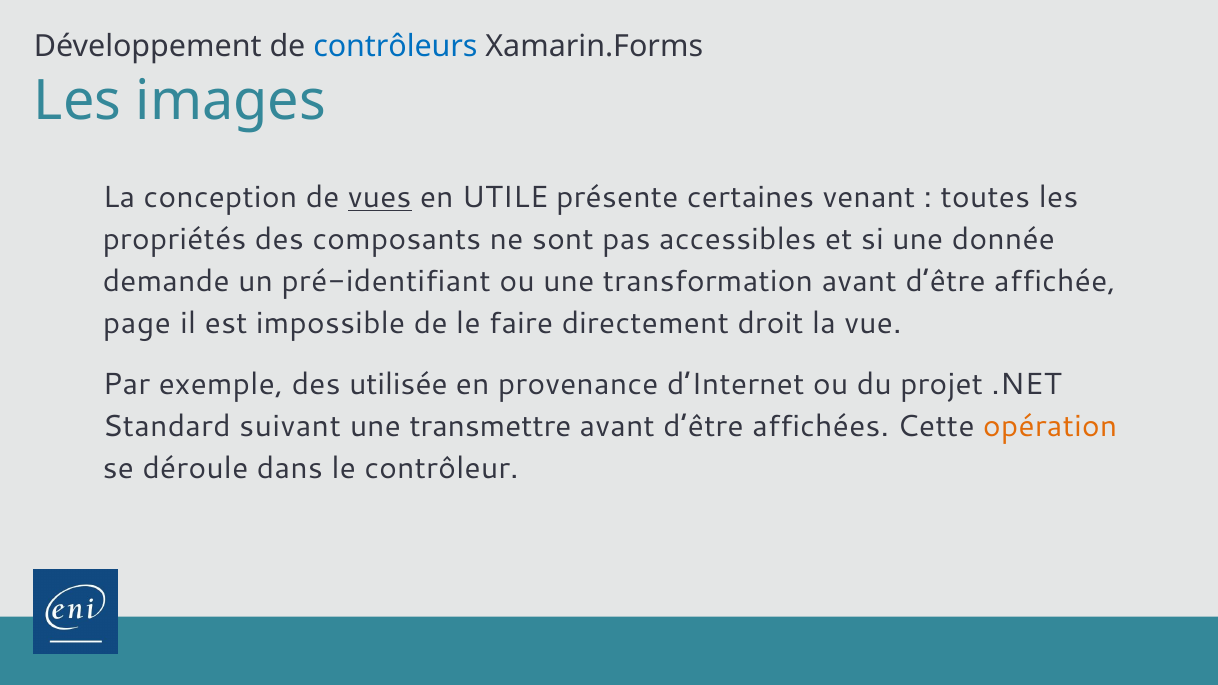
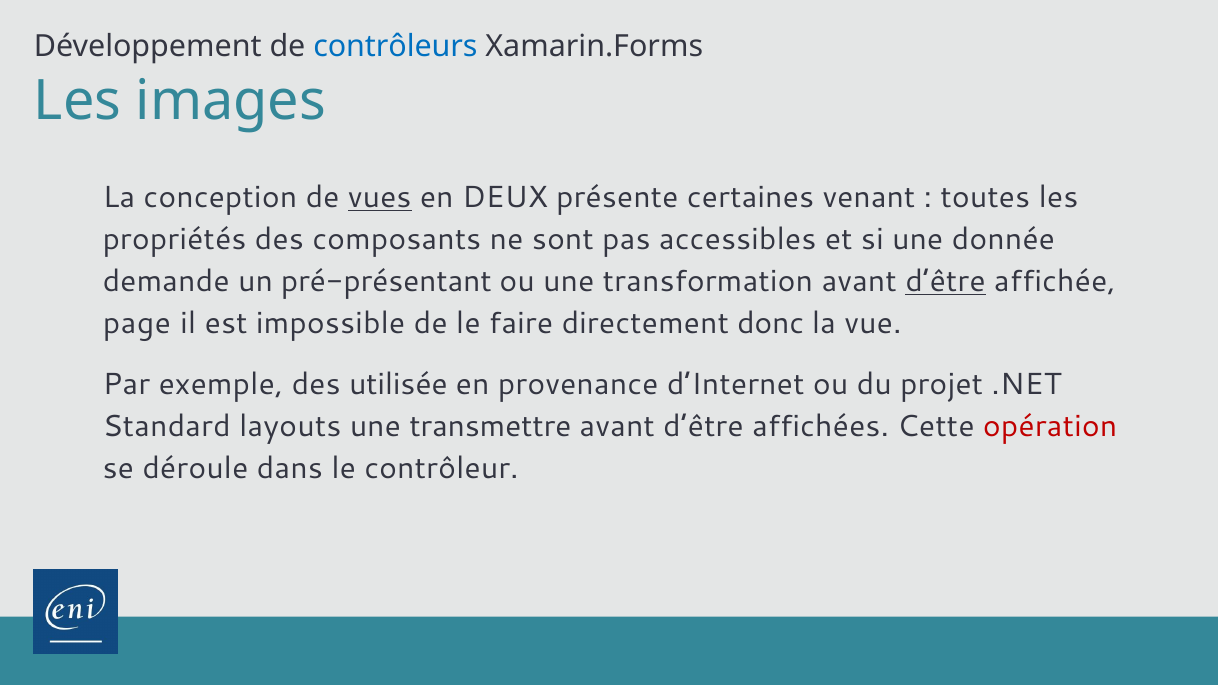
UTILE: UTILE -> DEUX
pré-identifiant: pré-identifiant -> pré-présentant
d’être at (946, 281) underline: none -> present
droit: droit -> donc
suivant: suivant -> layouts
opération colour: orange -> red
